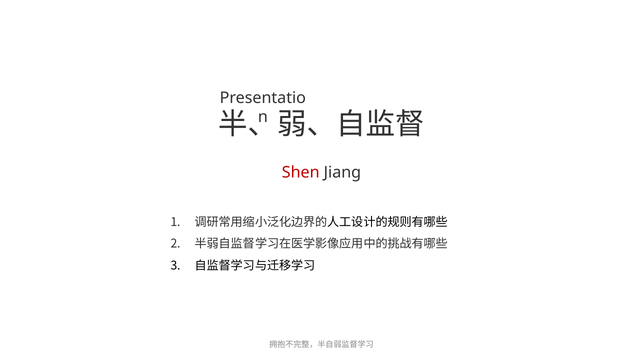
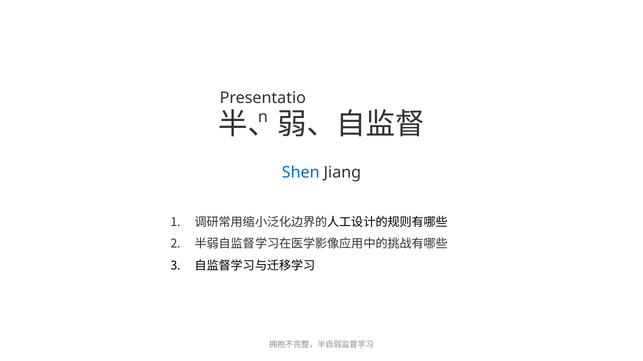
Shen colour: red -> blue
